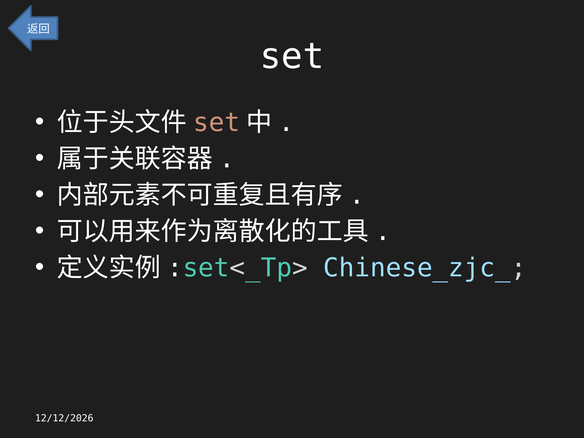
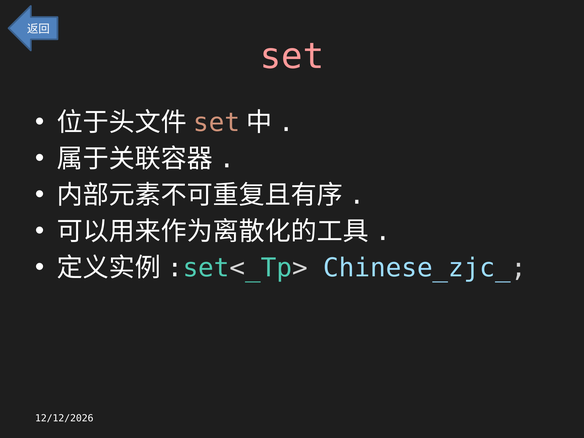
set colour: white -> pink
